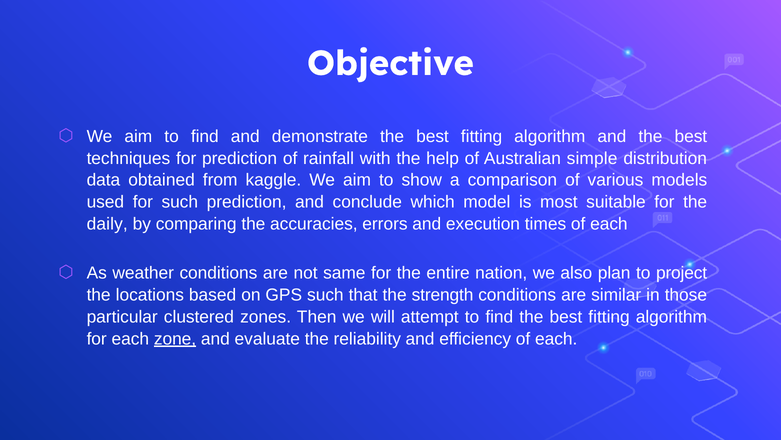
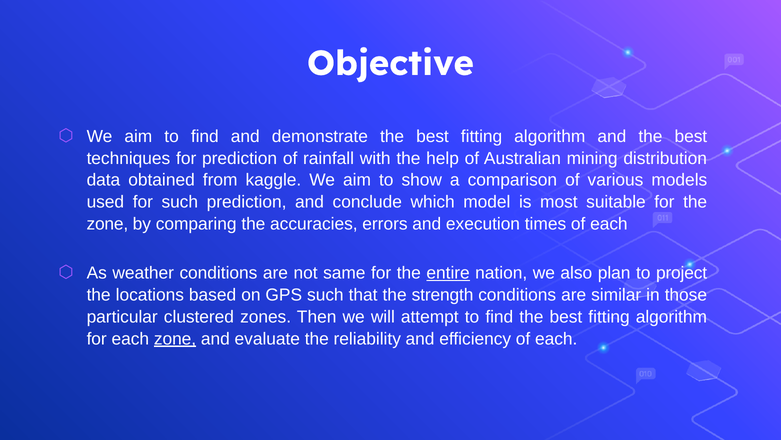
simple: simple -> mining
daily at (107, 224): daily -> zone
entire underline: none -> present
